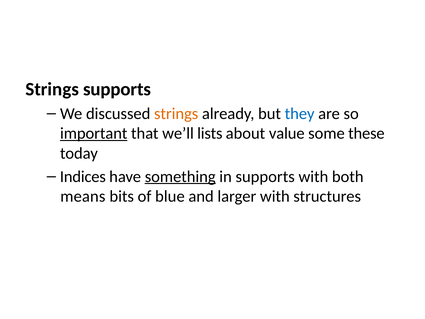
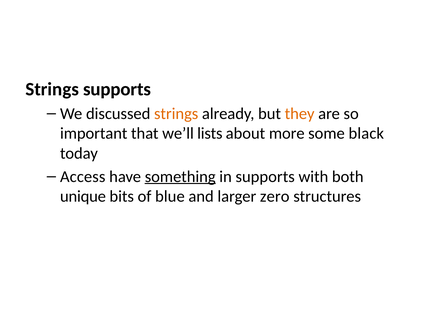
they colour: blue -> orange
important underline: present -> none
value: value -> more
these: these -> black
Indices: Indices -> Access
means: means -> unique
larger with: with -> zero
